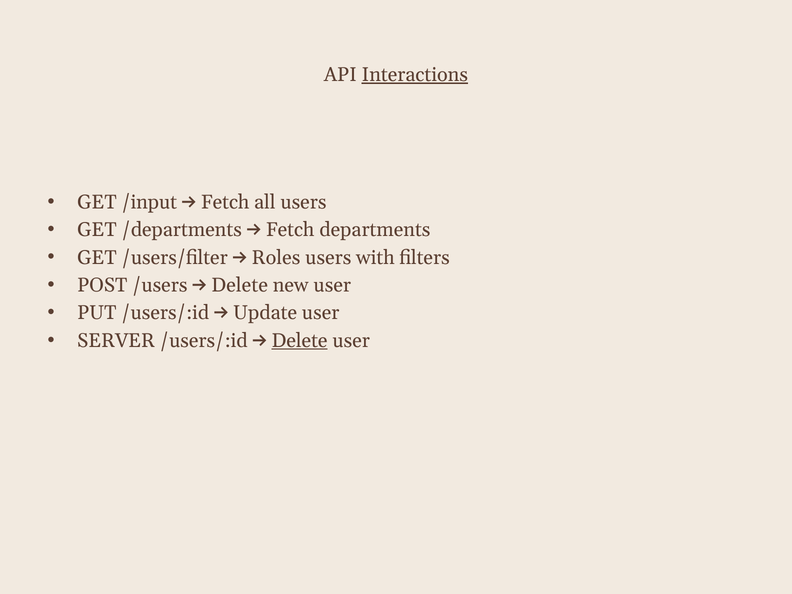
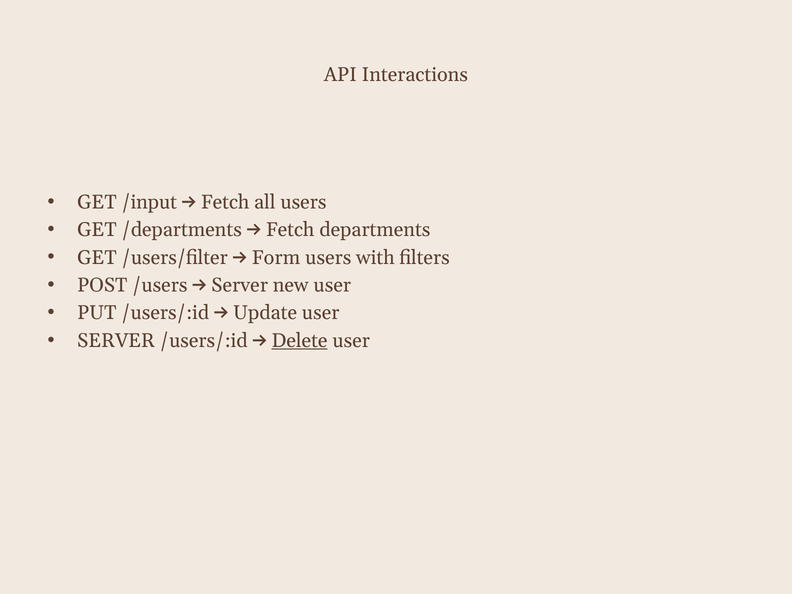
Interactions underline: present -> none
Roles: Roles -> Form
Delete at (240, 285): Delete -> Server
